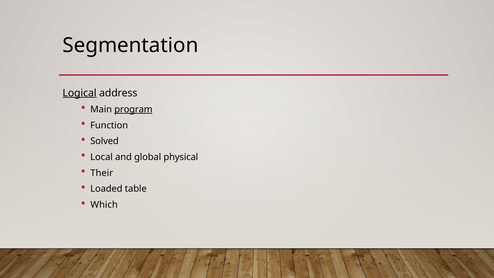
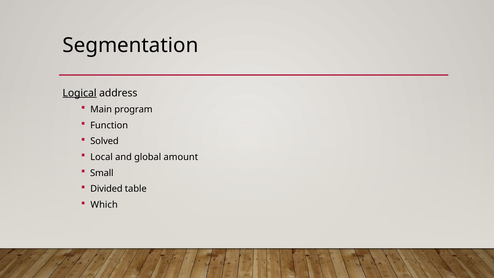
program underline: present -> none
physical: physical -> amount
Their: Their -> Small
Loaded: Loaded -> Divided
